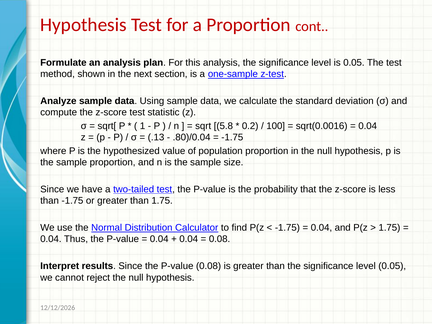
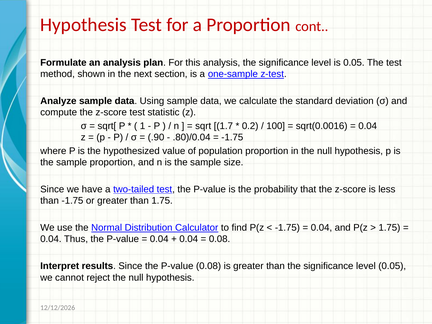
5.8: 5.8 -> 1.7
.13: .13 -> .90
